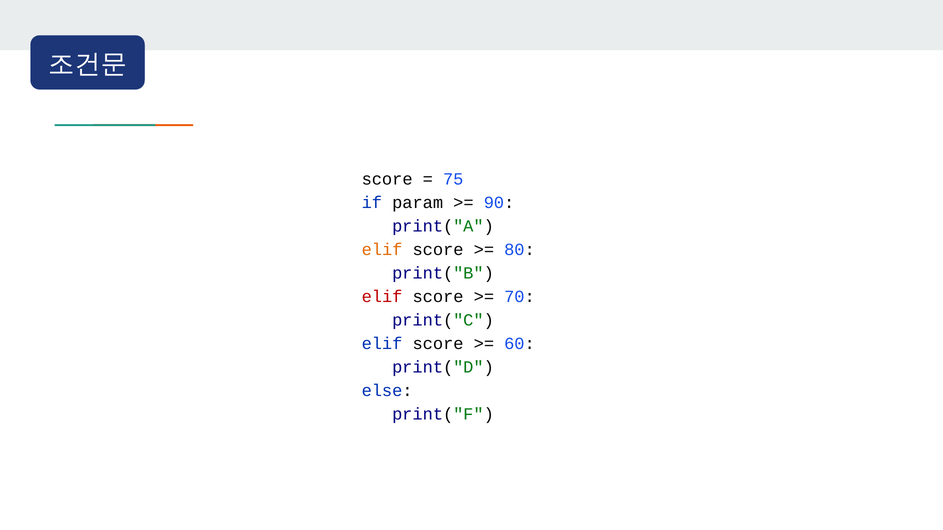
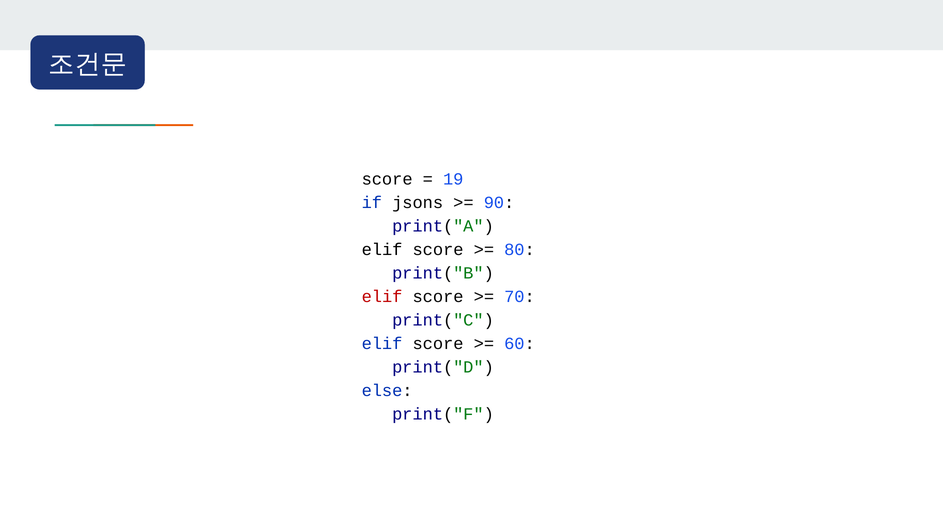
75: 75 -> 19
param: param -> jsons
elif at (382, 250) colour: orange -> black
